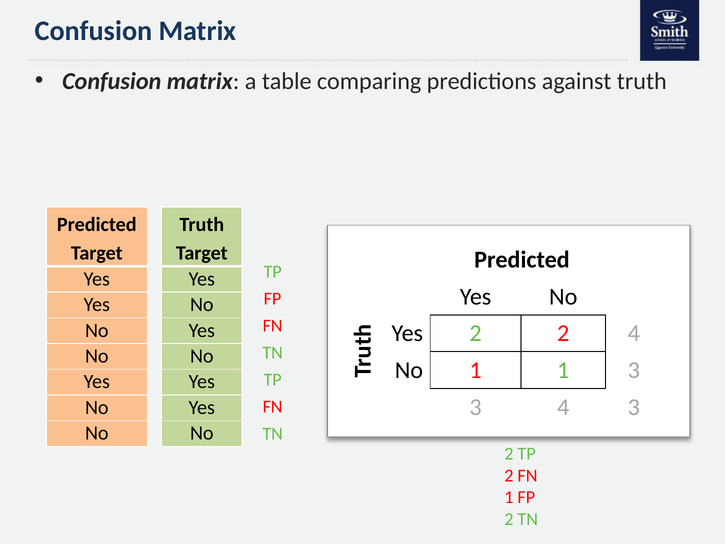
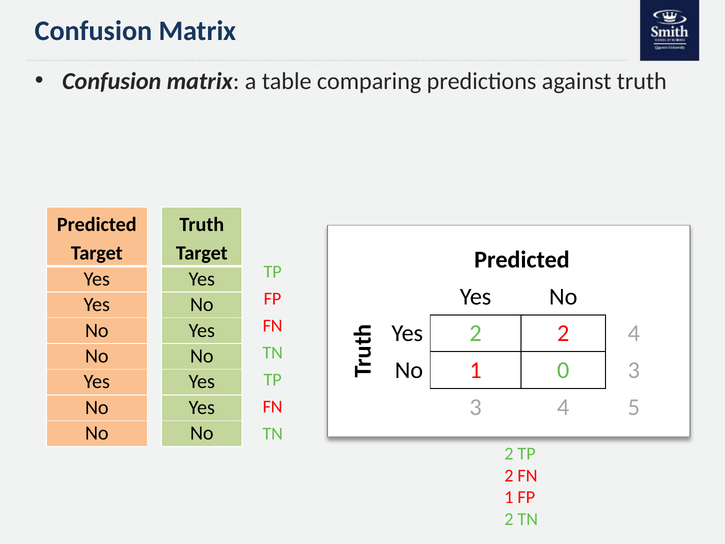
1 1: 1 -> 0
4 3: 3 -> 5
